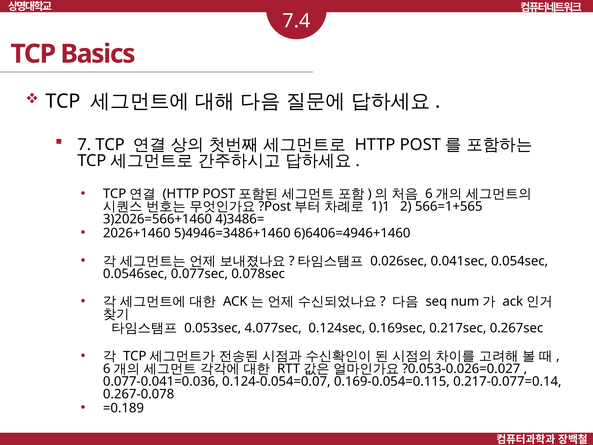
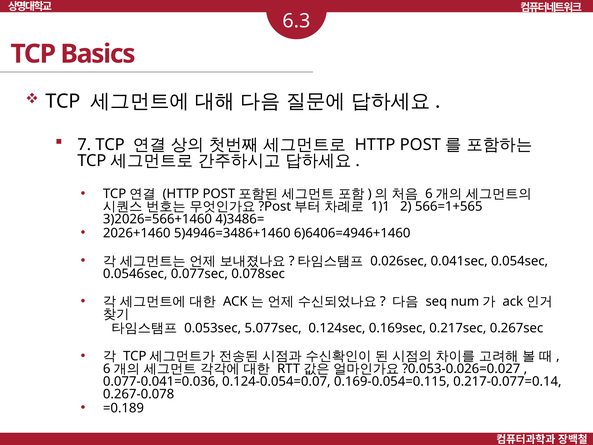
7.4: 7.4 -> 6.3
4.077sec: 4.077sec -> 5.077sec
